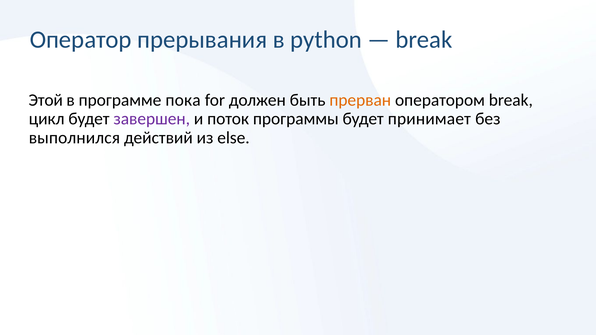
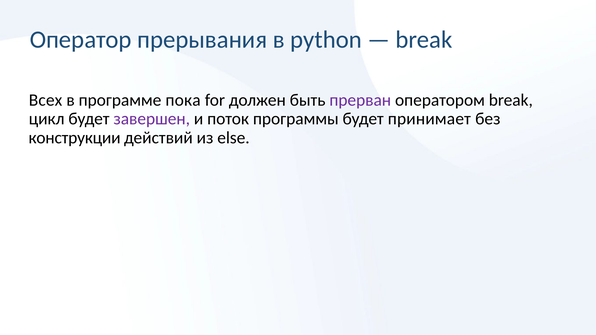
Этой: Этой -> Всех
прерван colour: orange -> purple
выполнился: выполнился -> конструкции
